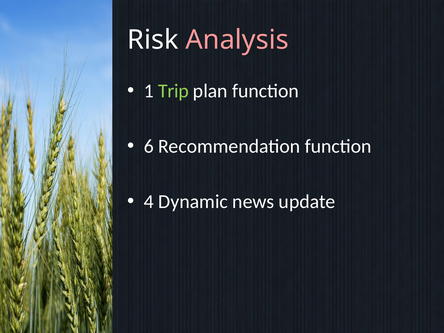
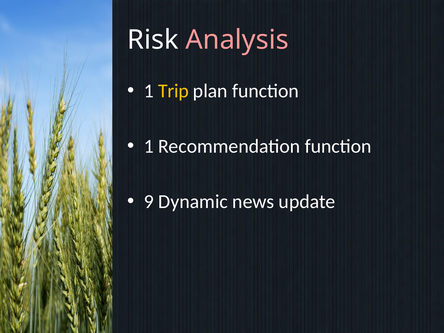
Trip colour: light green -> yellow
6 at (149, 146): 6 -> 1
4: 4 -> 9
